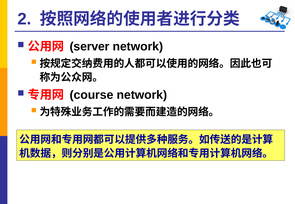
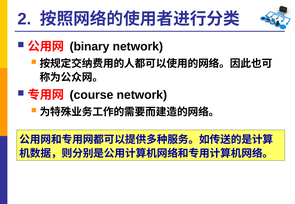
server: server -> binary
